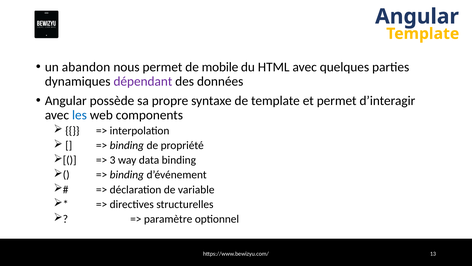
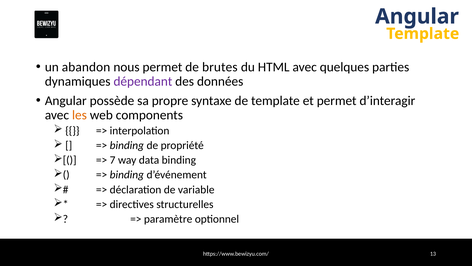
mobile: mobile -> brutes
les colour: blue -> orange
3: 3 -> 7
